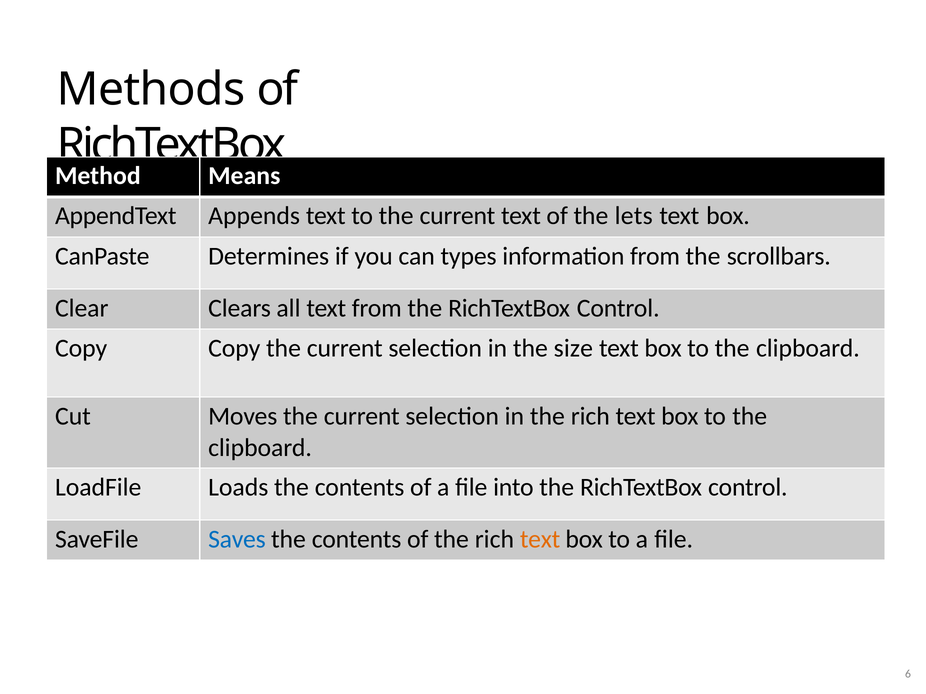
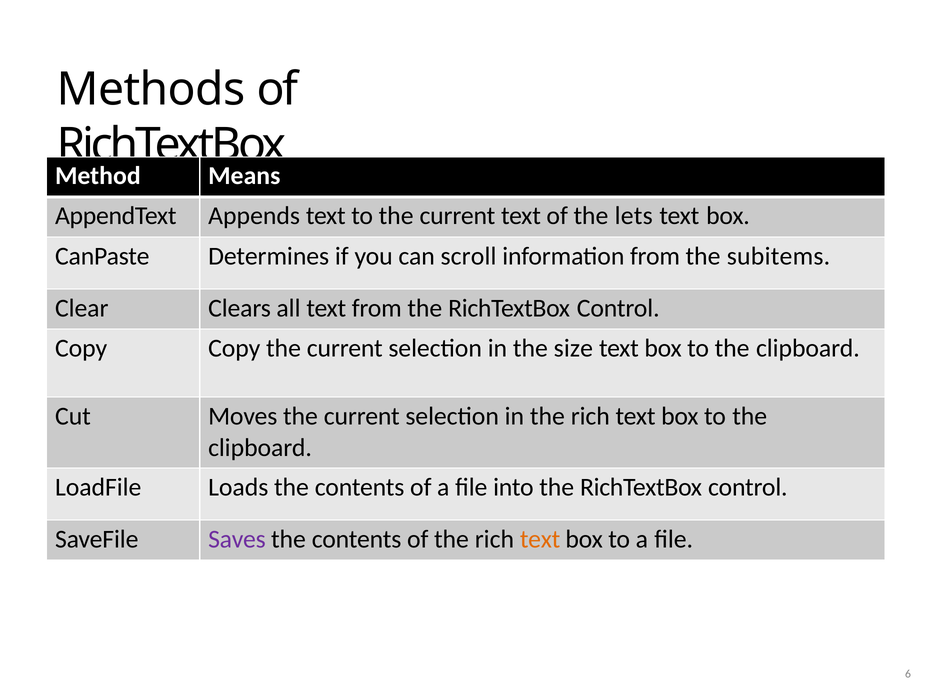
types: types -> scroll
scrollbars: scrollbars -> subitems
Saves colour: blue -> purple
